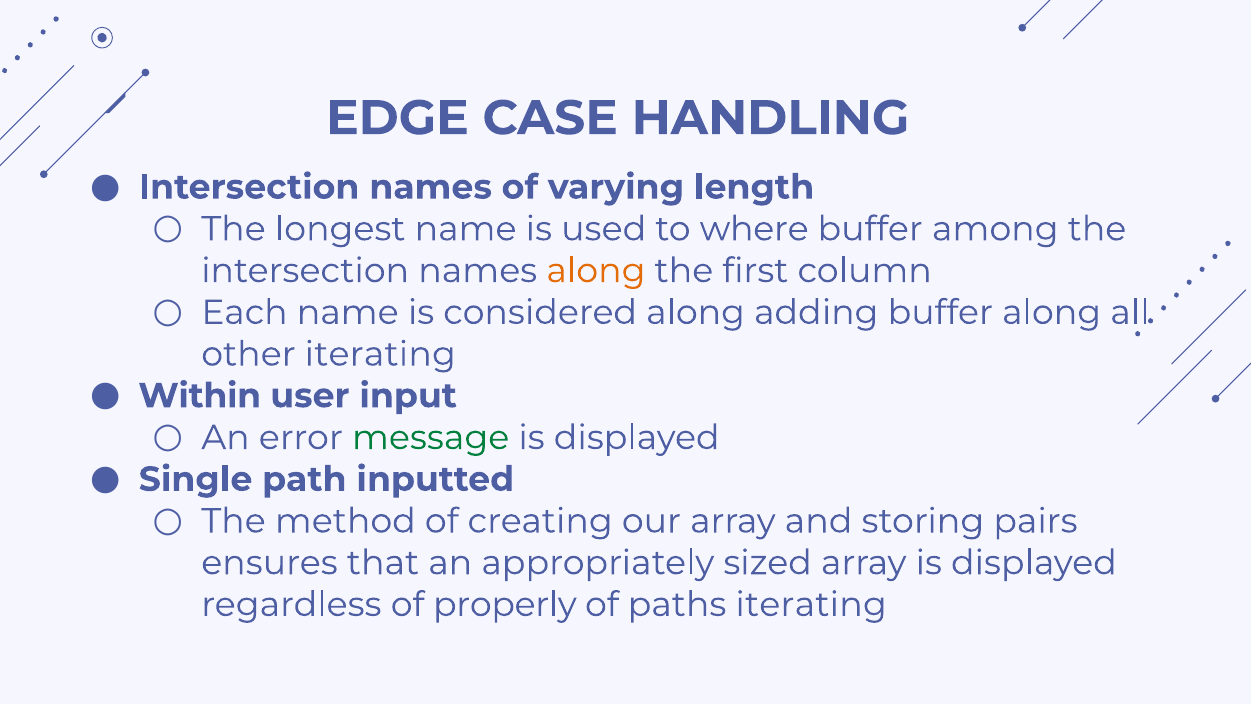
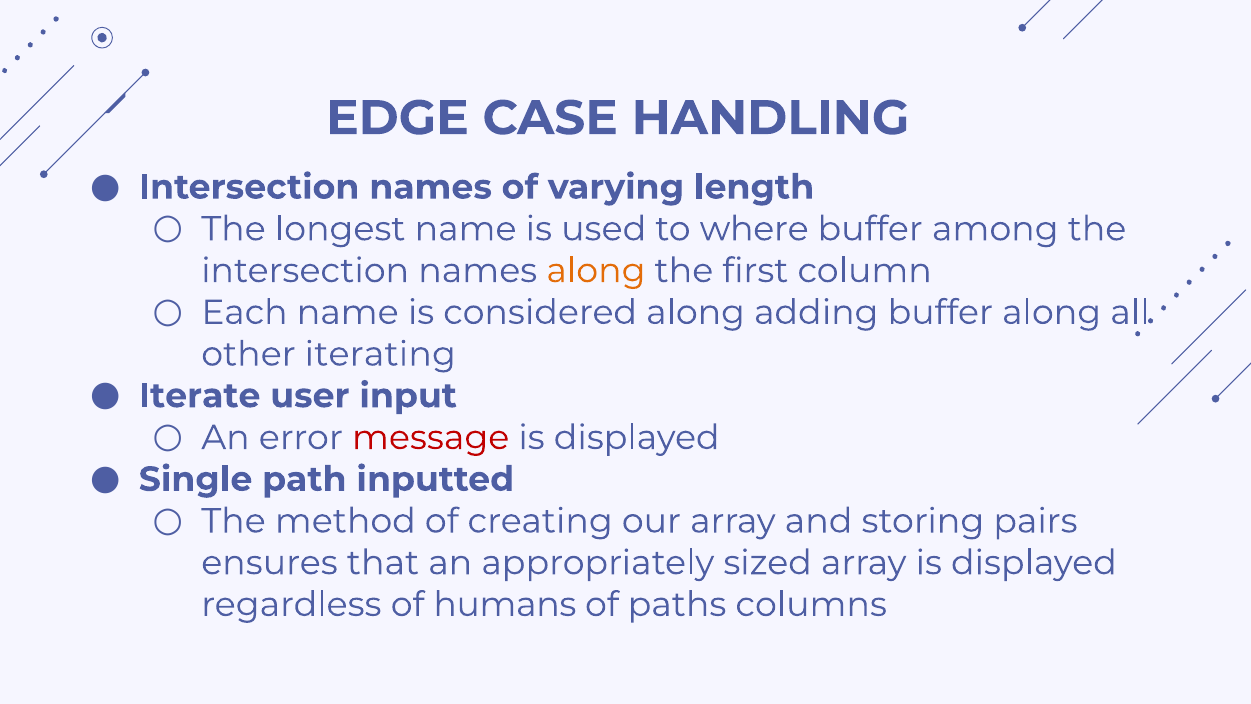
Within: Within -> Iterate
message colour: green -> red
properly: properly -> humans
paths iterating: iterating -> columns
